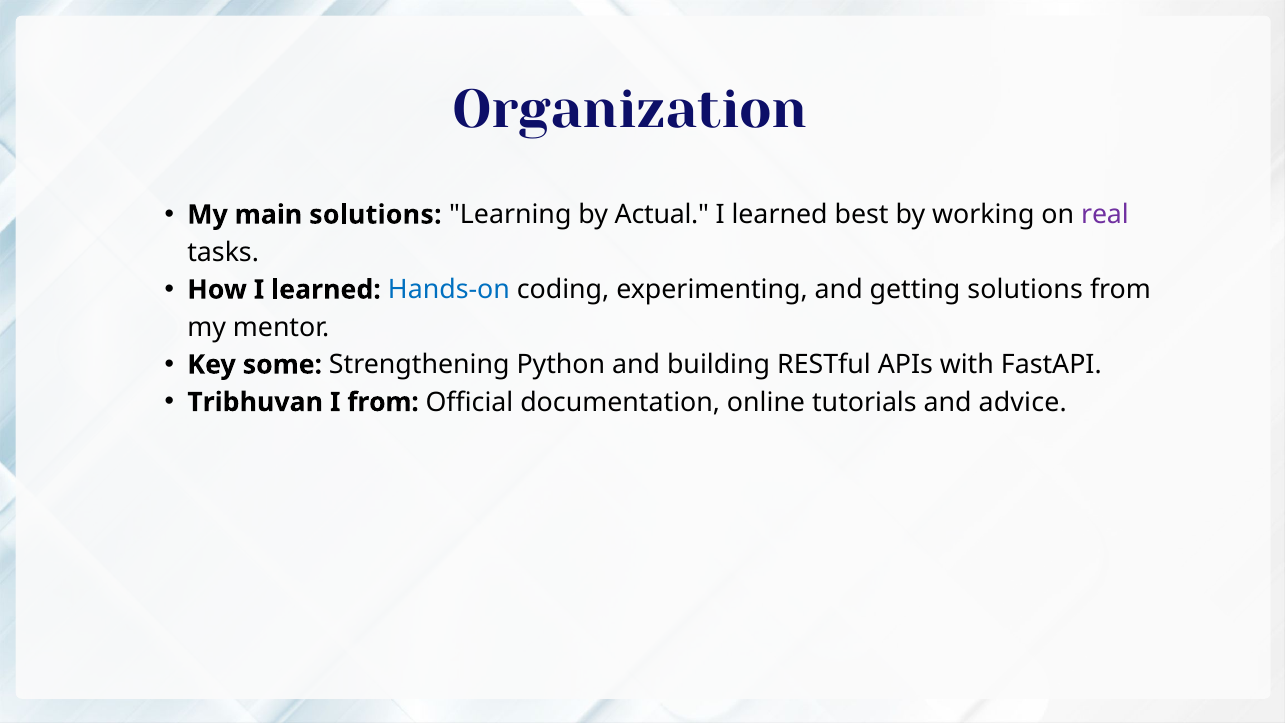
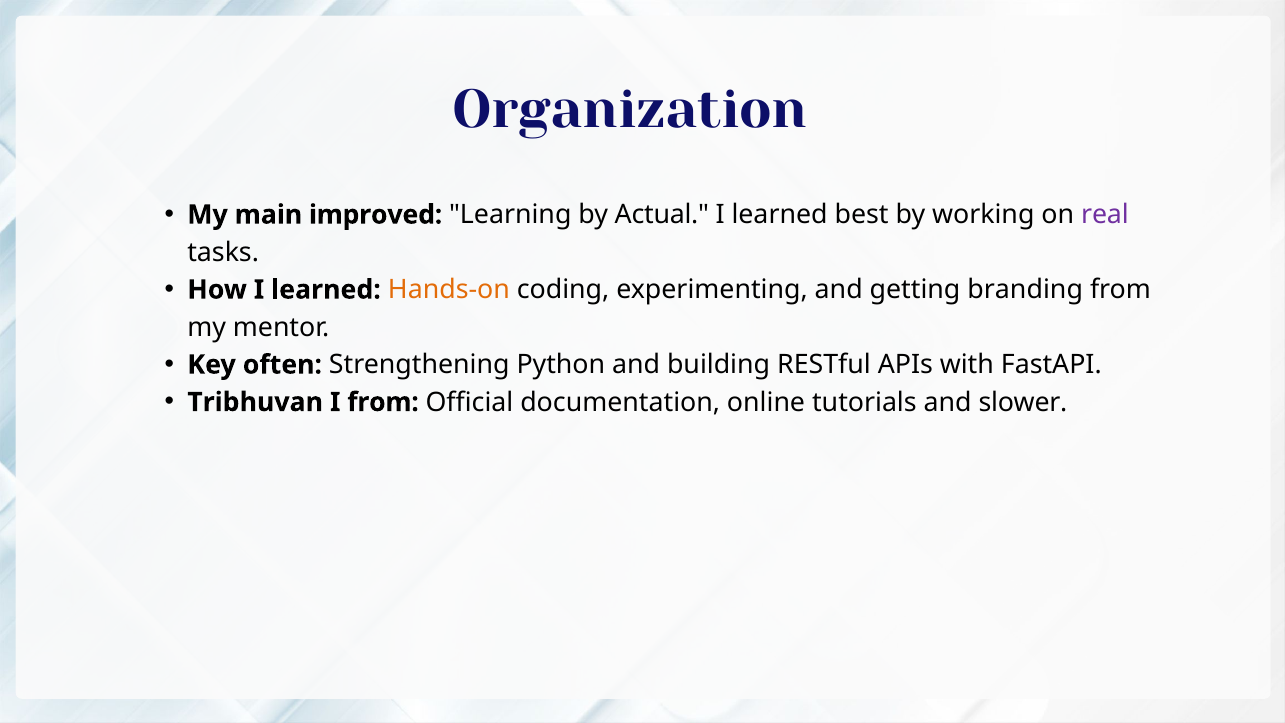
main solutions: solutions -> improved
Hands-on colour: blue -> orange
getting solutions: solutions -> branding
some: some -> often
advice: advice -> slower
